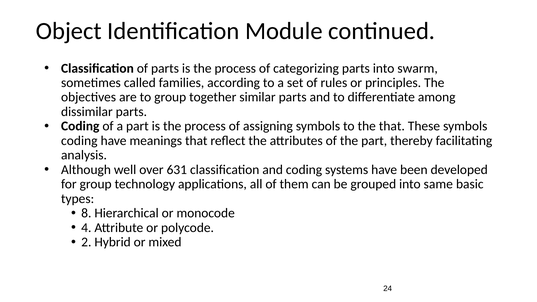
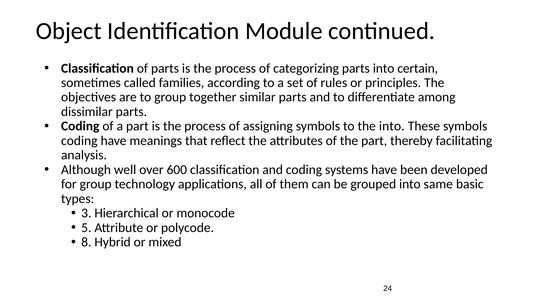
swarm: swarm -> certain
the that: that -> into
631: 631 -> 600
8: 8 -> 3
4: 4 -> 5
2: 2 -> 8
